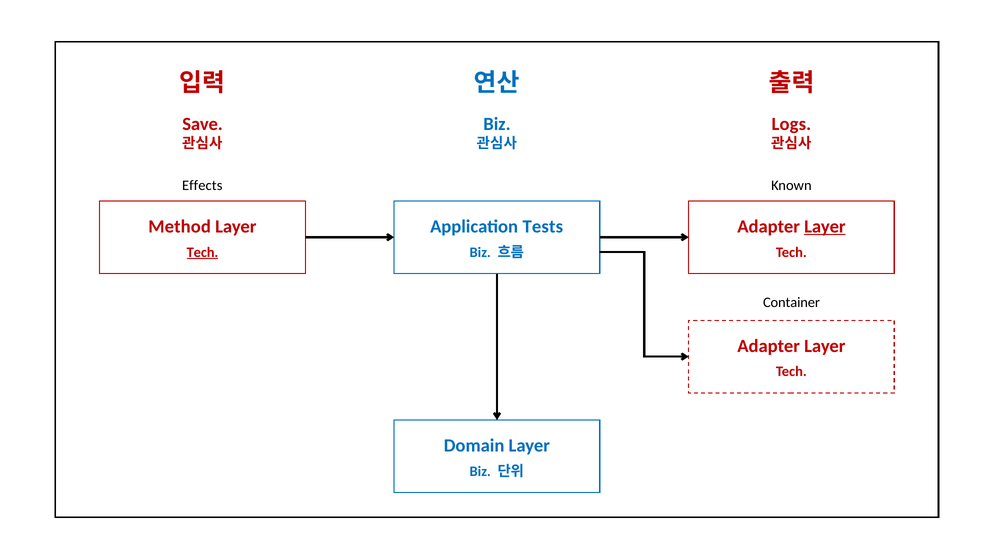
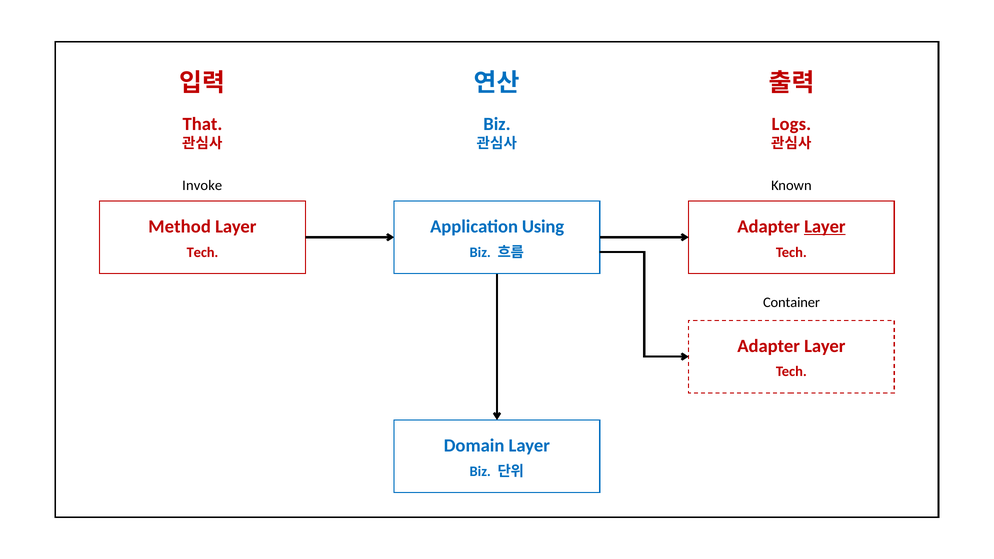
Save: Save -> That
Effects: Effects -> Invoke
Tests: Tests -> Using
Tech at (202, 252) underline: present -> none
